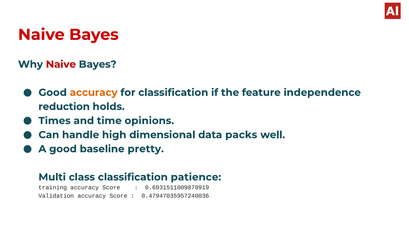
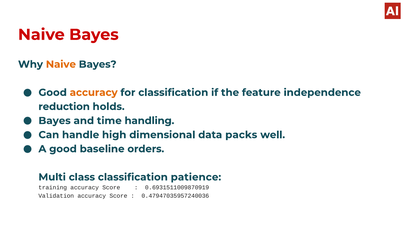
Naive at (61, 64) colour: red -> orange
Times at (55, 121): Times -> Bayes
opinions: opinions -> handling
pretty: pretty -> orders
